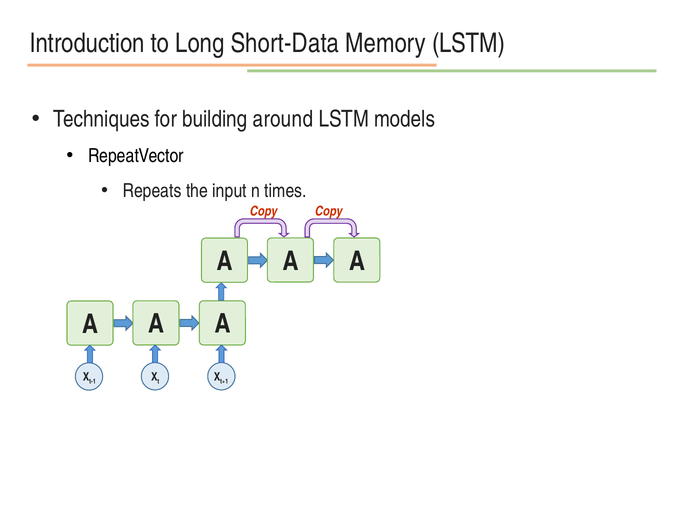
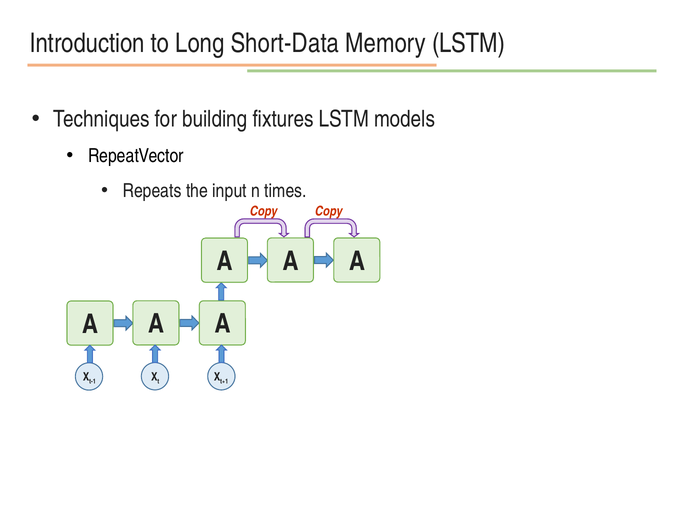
around: around -> fixtures
